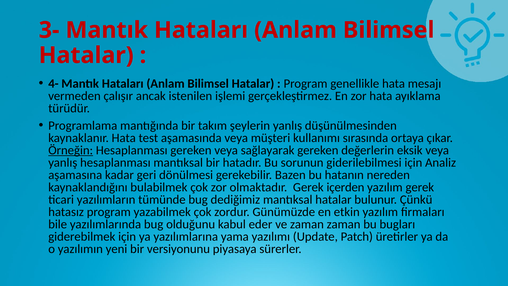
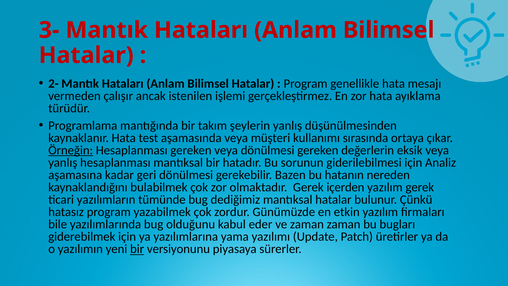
4-: 4- -> 2-
veya sağlayarak: sağlayarak -> dönülmesi
bir at (137, 249) underline: none -> present
